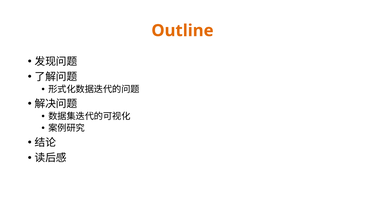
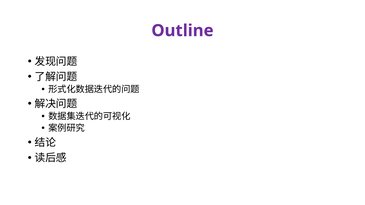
Outline colour: orange -> purple
